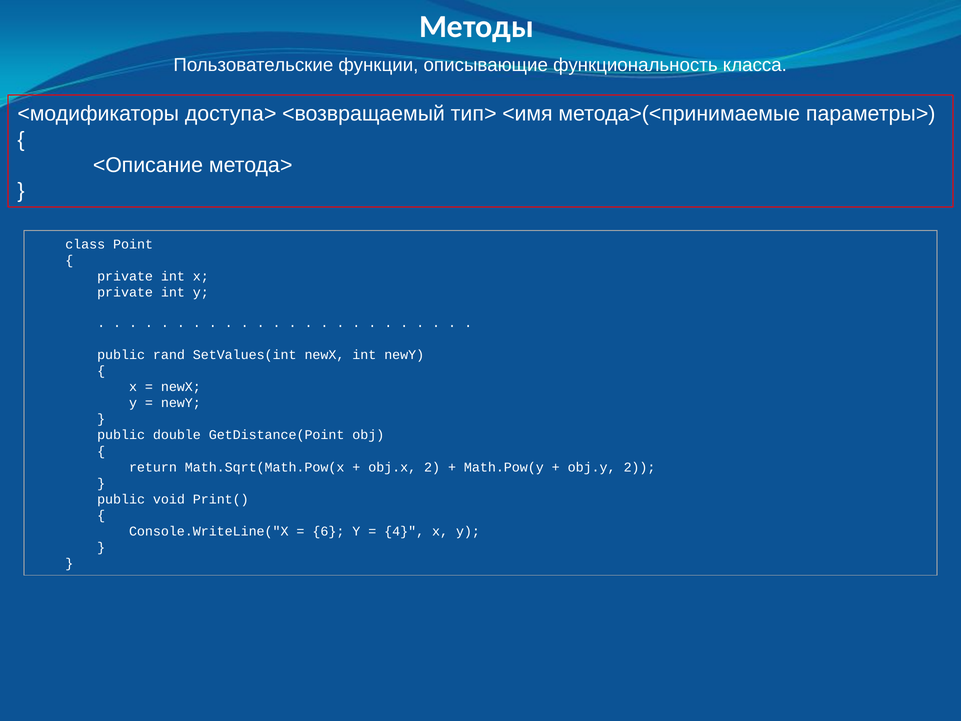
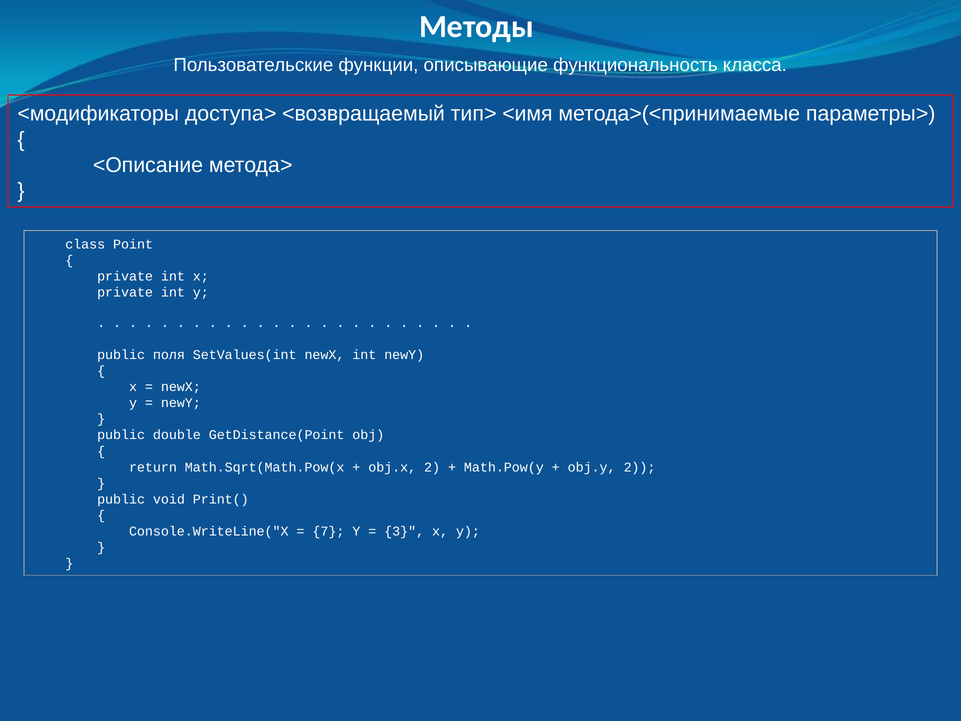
rand: rand -> поля
6: 6 -> 7
4: 4 -> 3
